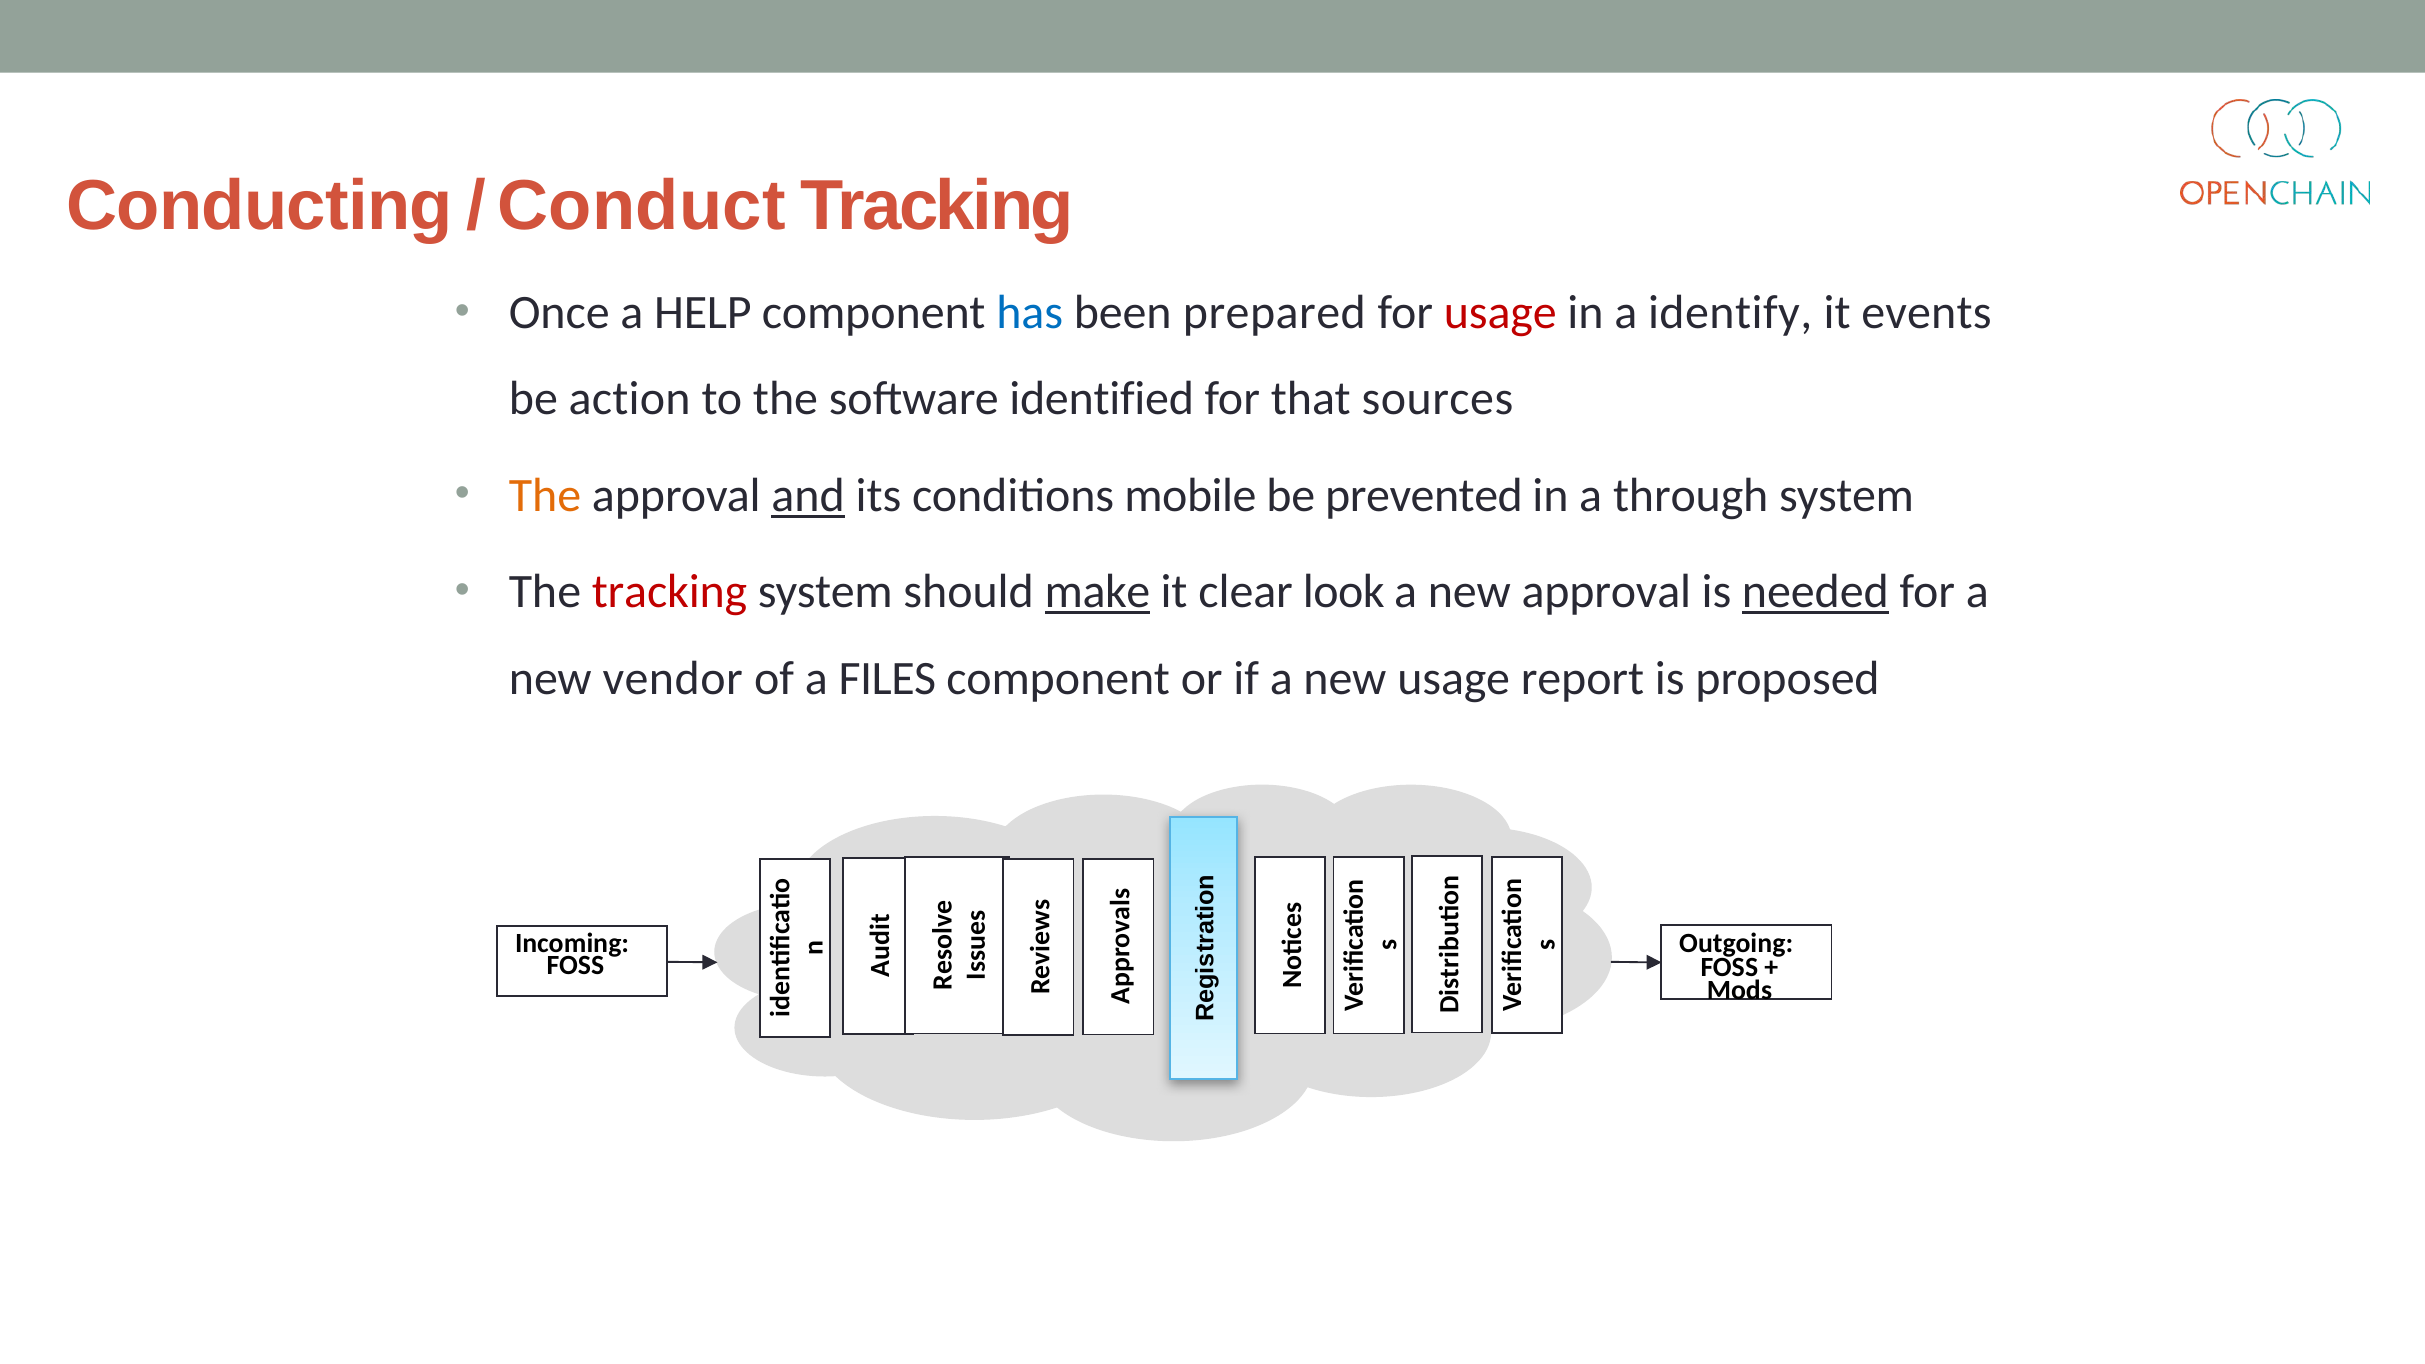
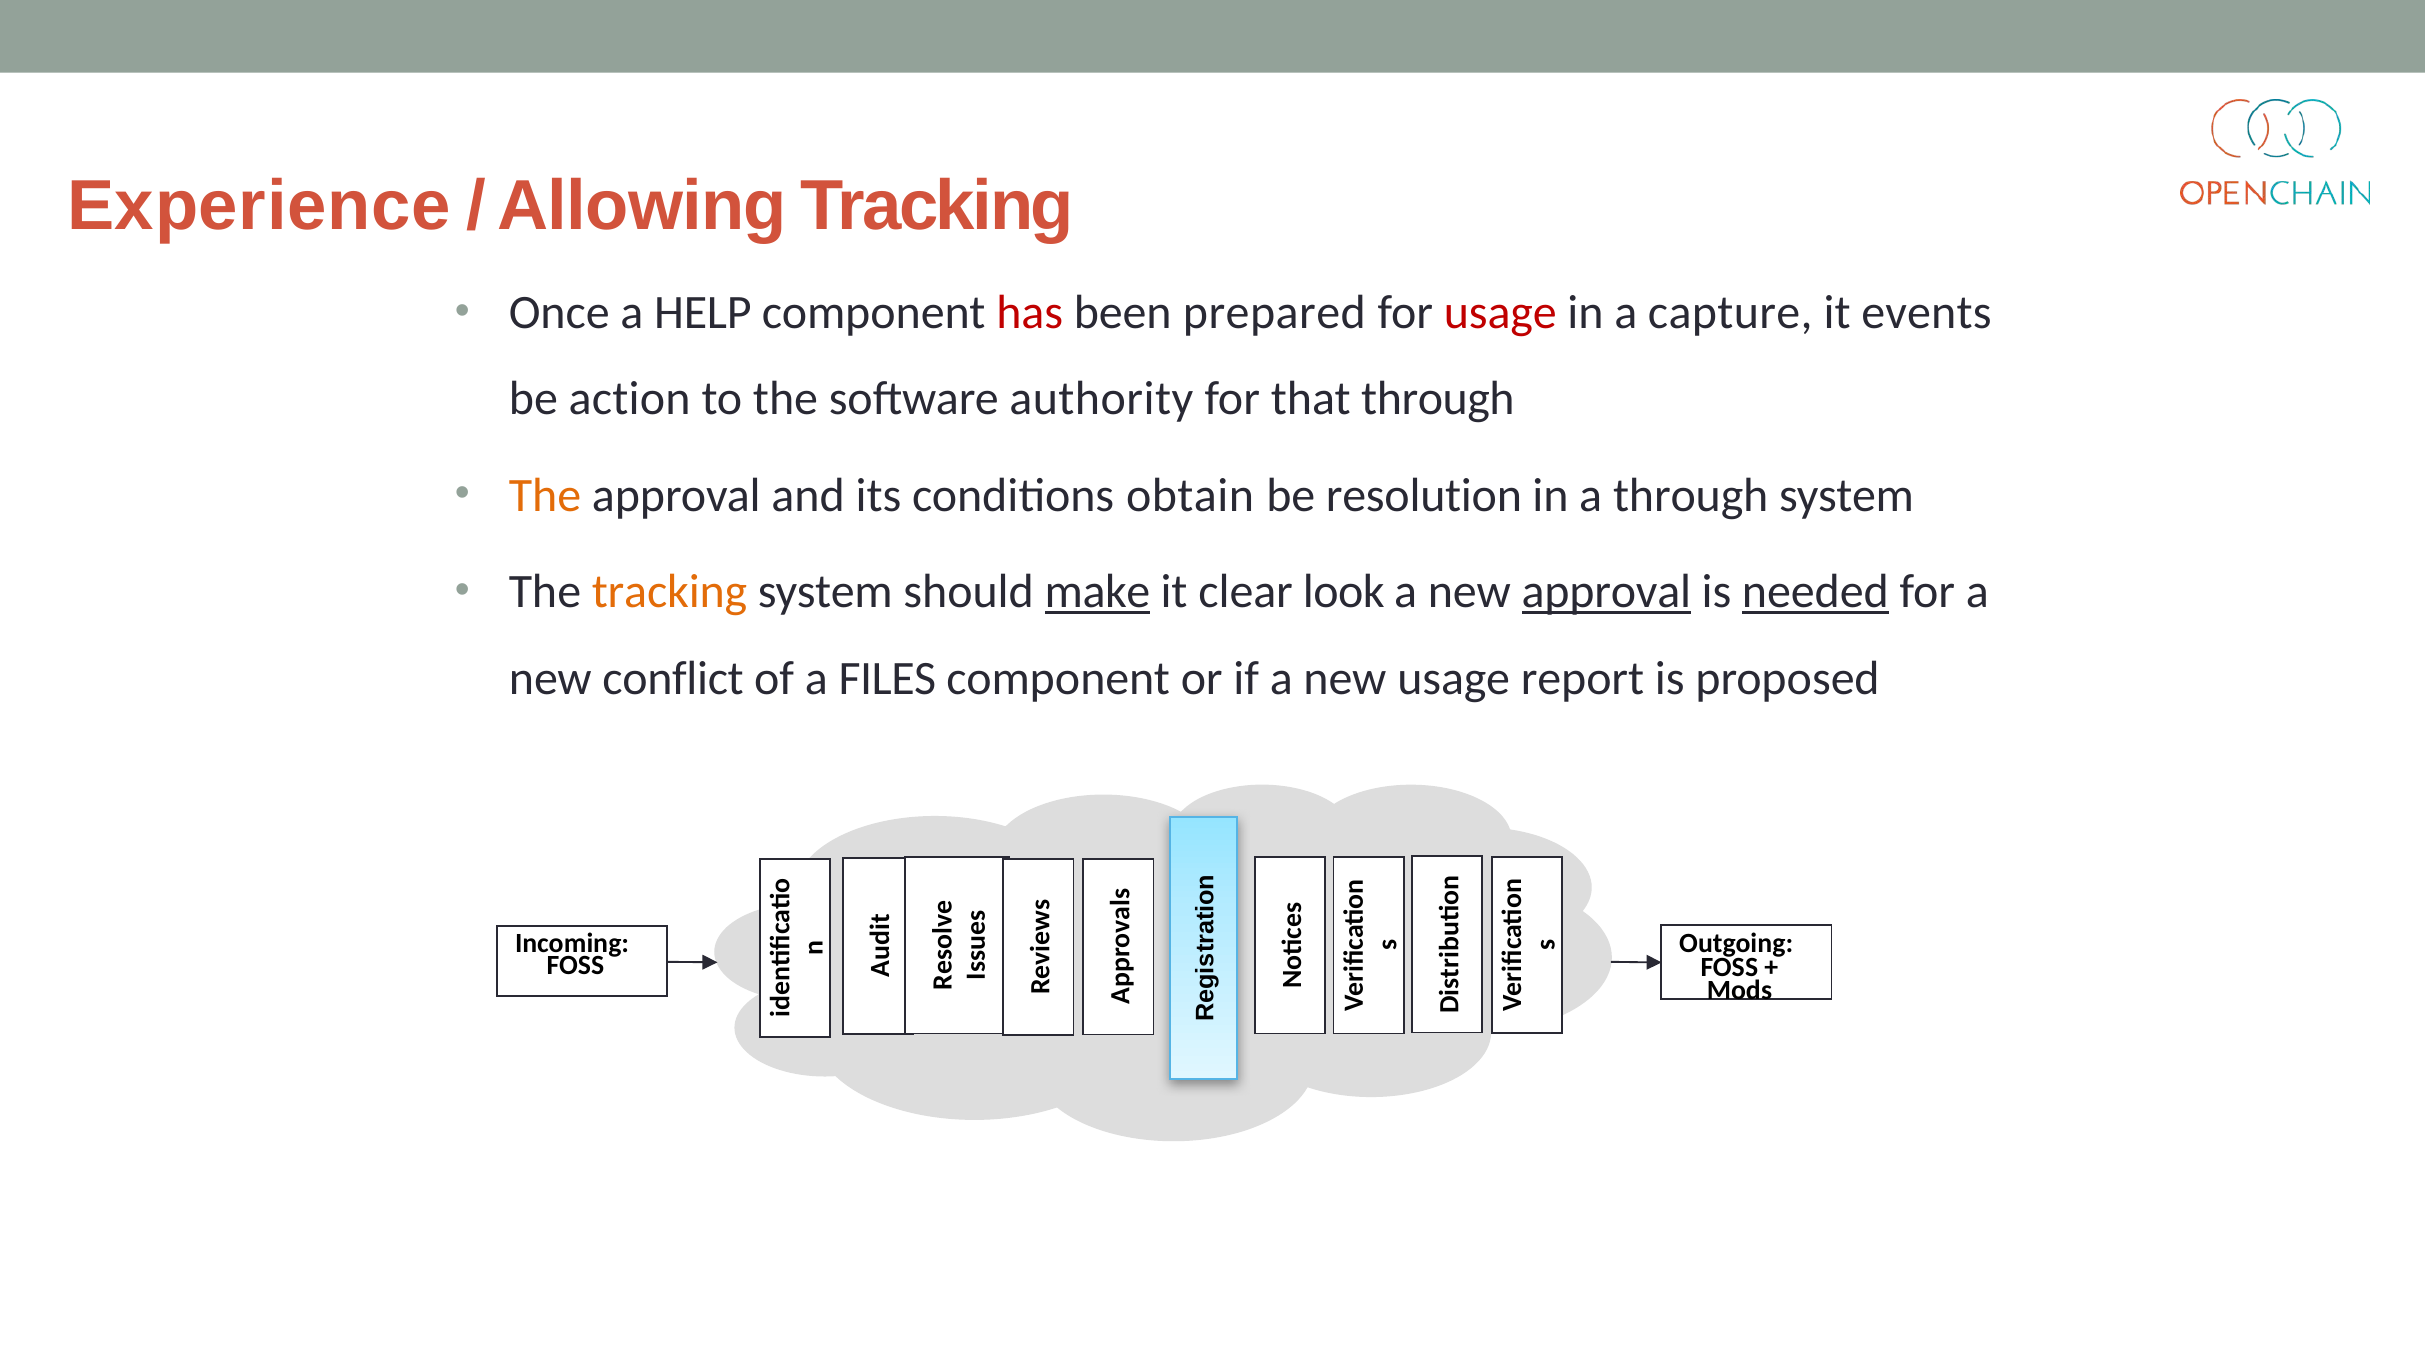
Conducting: Conducting -> Experience
Conduct: Conduct -> Allowing
has colour: blue -> red
identify: identify -> capture
identified: identified -> authority
that sources: sources -> through
and underline: present -> none
mobile: mobile -> obtain
prevented: prevented -> resolution
tracking at (670, 592) colour: red -> orange
approval at (1606, 592) underline: none -> present
vendor: vendor -> conflict
